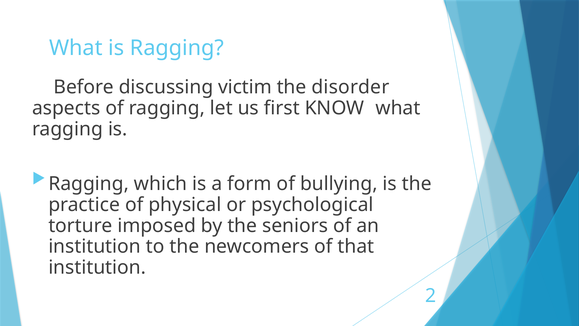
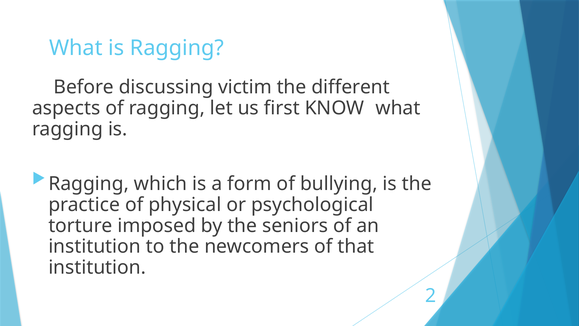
disorder: disorder -> different
